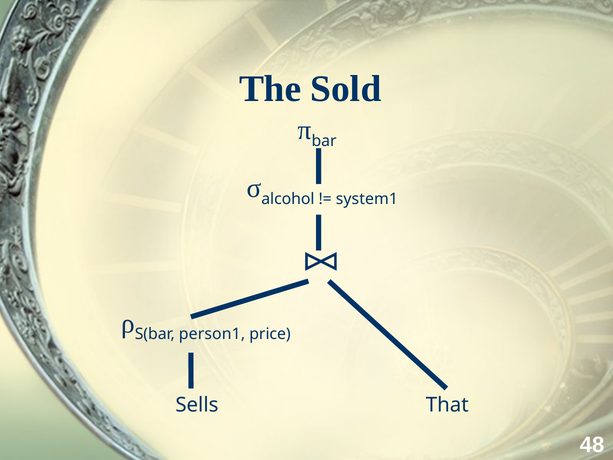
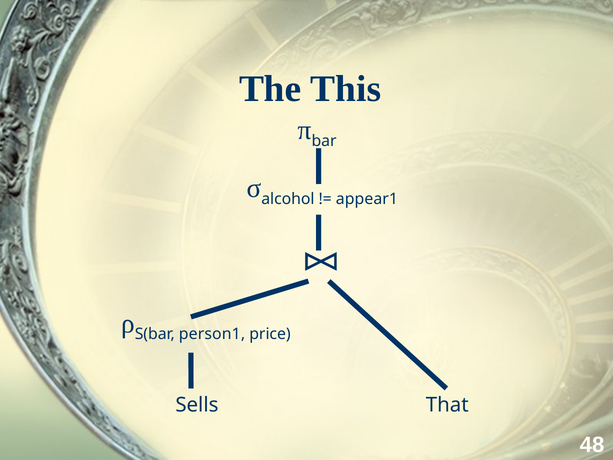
Sold: Sold -> This
system1: system1 -> appear1
